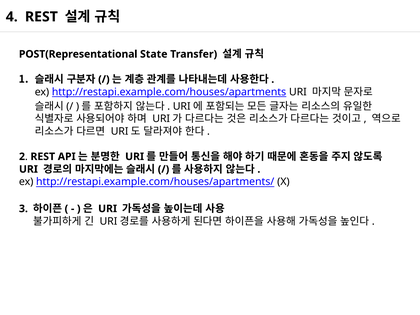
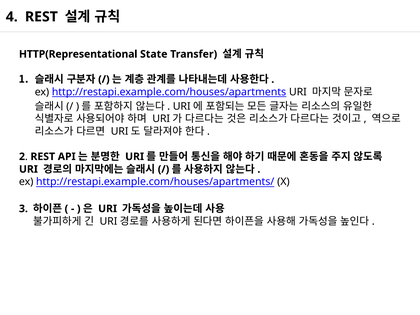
POST(Representational: POST(Representational -> HTTP(Representational
